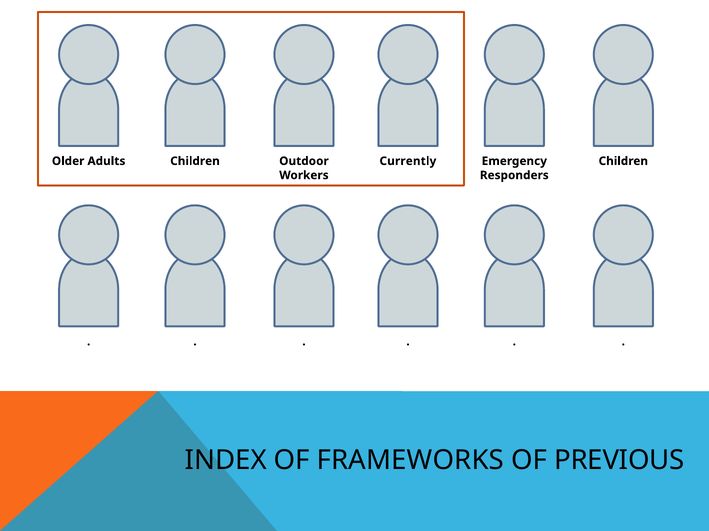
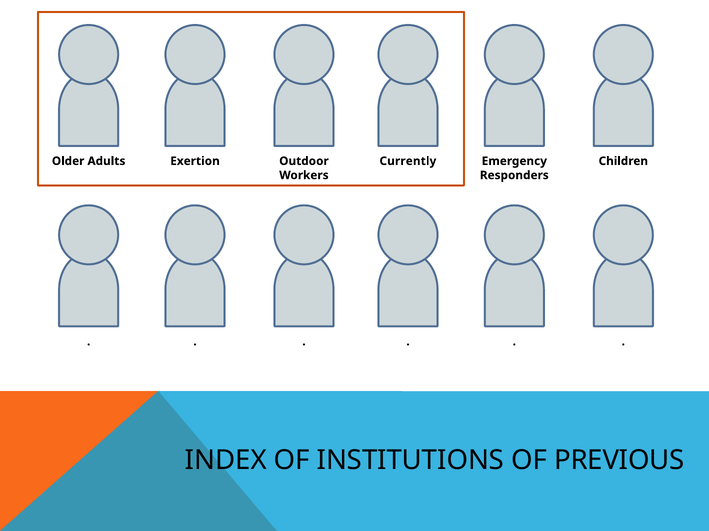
Adults Children: Children -> Exertion
FRAMEWORKS: FRAMEWORKS -> INSTITUTIONS
